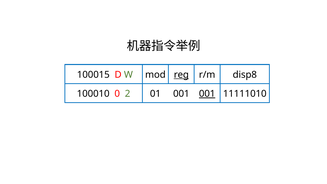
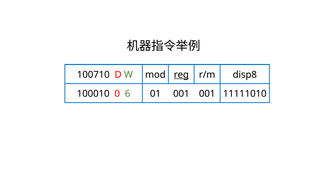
100015: 100015 -> 100710
2: 2 -> 6
001 at (207, 94) underline: present -> none
